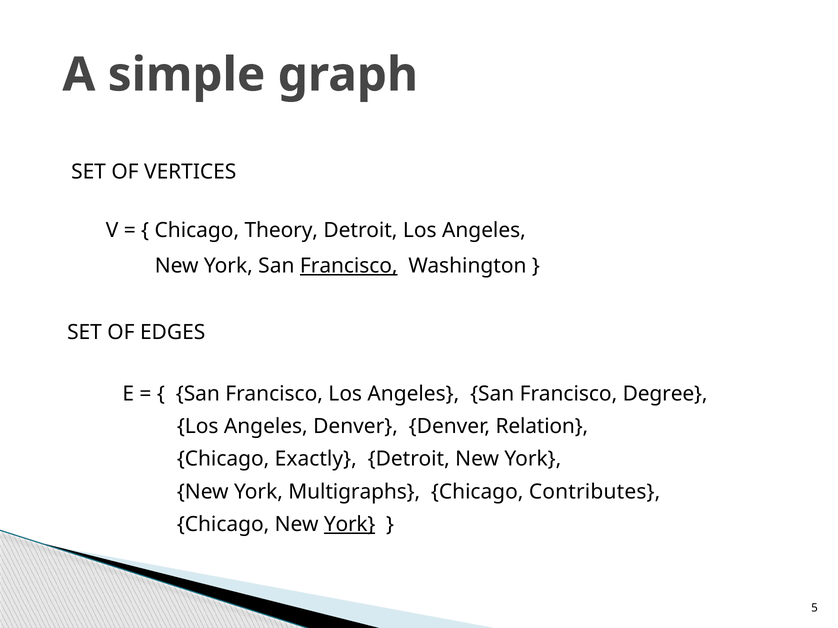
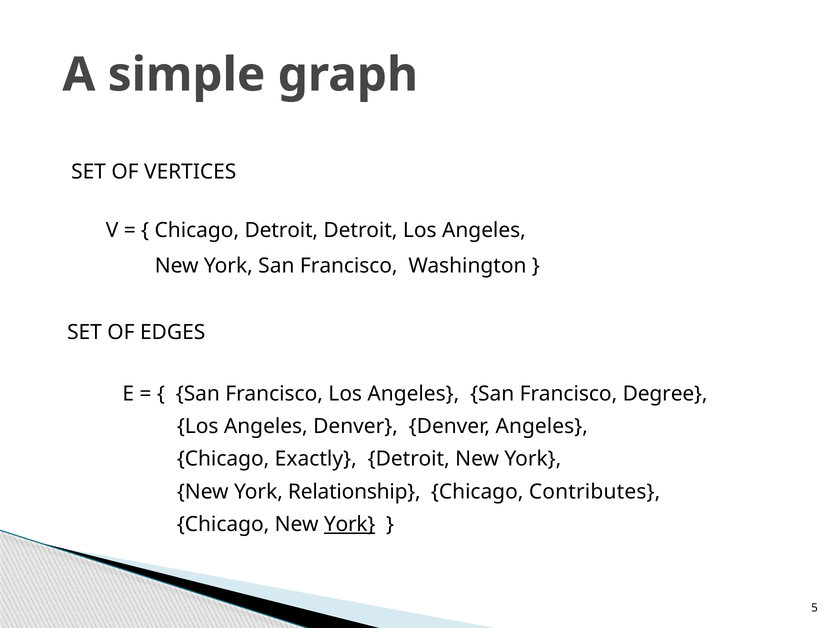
Chicago Theory: Theory -> Detroit
Francisco at (349, 266) underline: present -> none
Denver Relation: Relation -> Angeles
Multigraphs: Multigraphs -> Relationship
